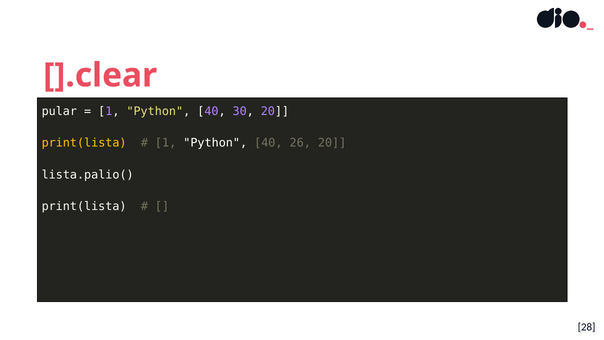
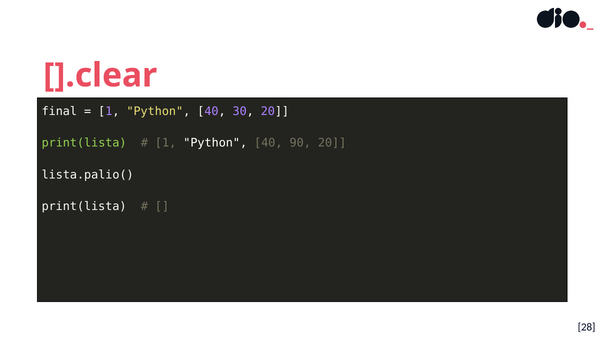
pular: pular -> final
print(lista at (84, 143) colour: yellow -> light green
26: 26 -> 90
